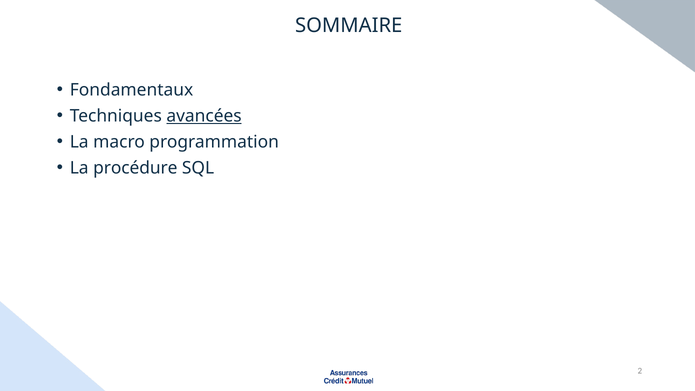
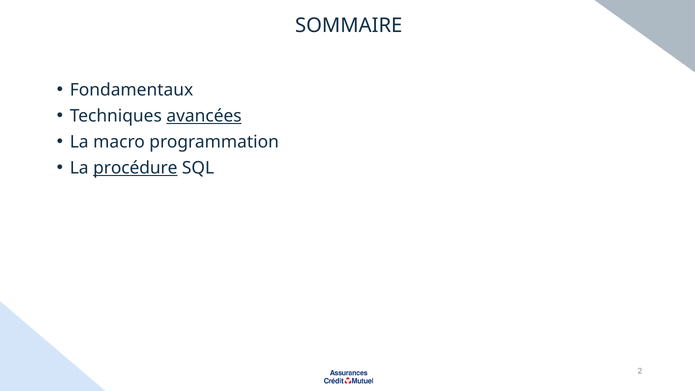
procédure underline: none -> present
